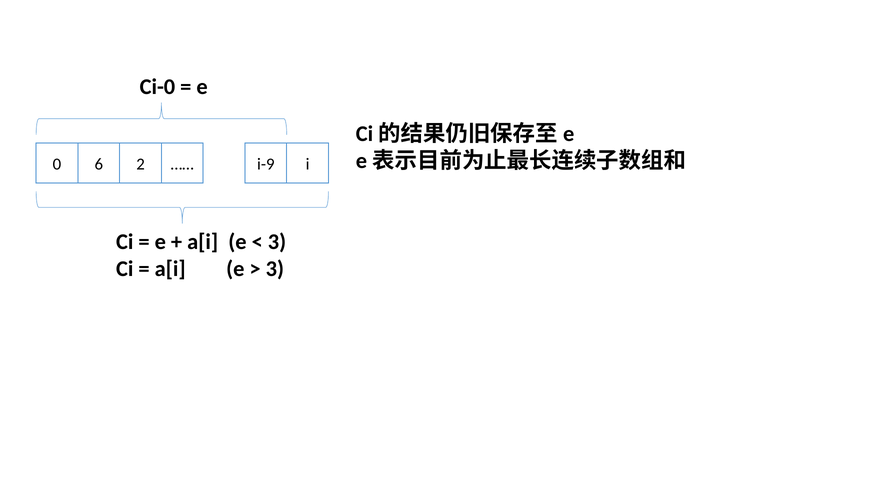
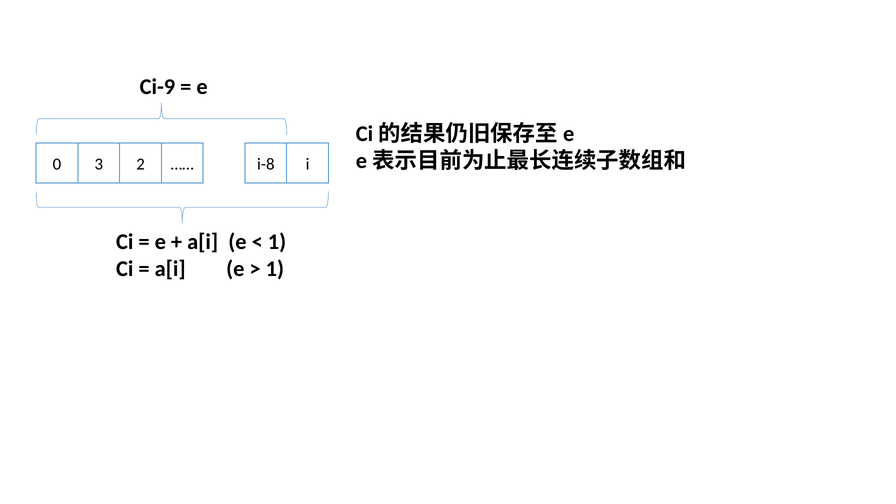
Ci-0: Ci-0 -> Ci-9
6: 6 -> 3
i-9: i-9 -> i-8
3 at (277, 242): 3 -> 1
3 at (275, 269): 3 -> 1
